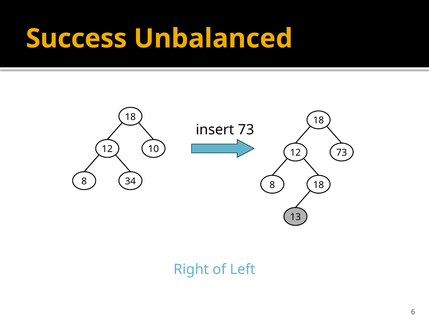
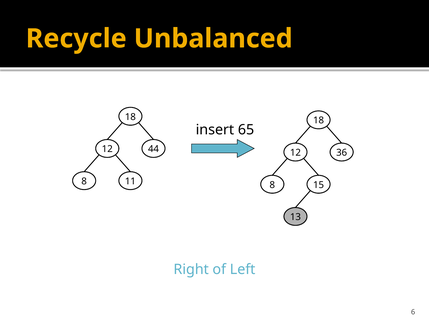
Success: Success -> Recycle
insert 73: 73 -> 65
10: 10 -> 44
12 73: 73 -> 36
34: 34 -> 11
8 18: 18 -> 15
